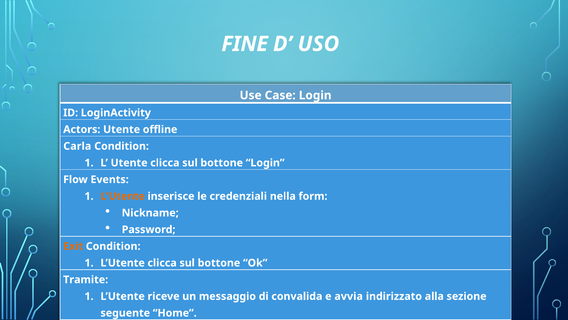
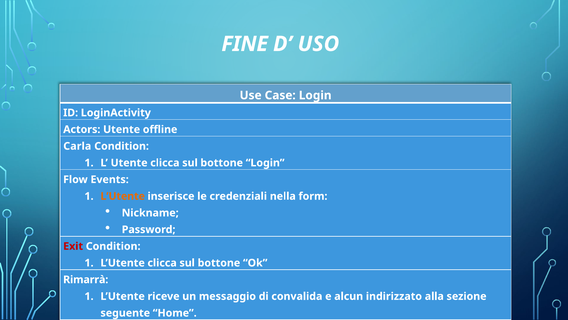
Exit colour: orange -> red
Tramite: Tramite -> Rimarrà
avvia: avvia -> alcun
